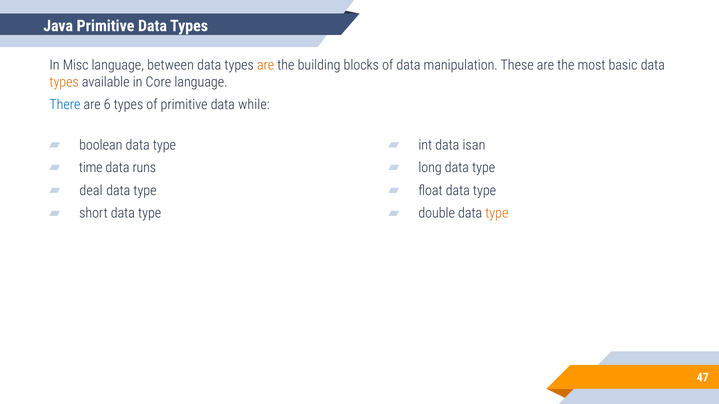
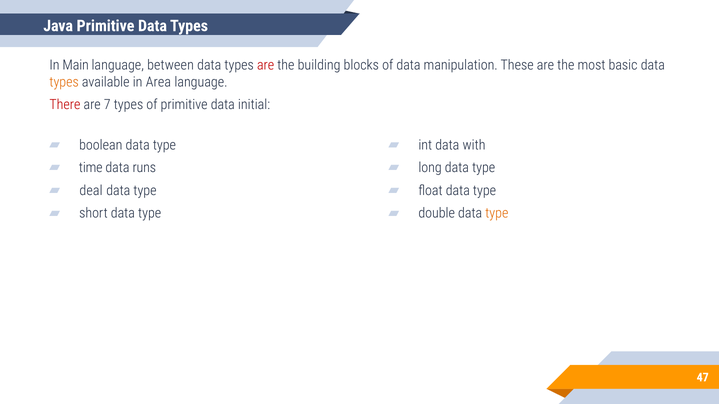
Misc: Misc -> Main
are at (266, 65) colour: orange -> red
Core: Core -> Area
There colour: blue -> red
6: 6 -> 7
while: while -> initial
isan: isan -> with
